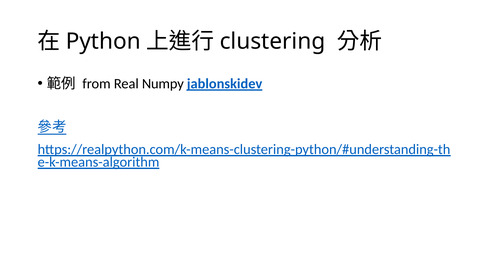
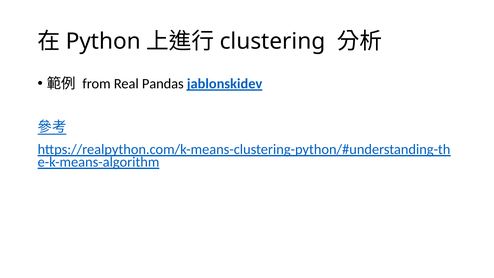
Numpy: Numpy -> Pandas
